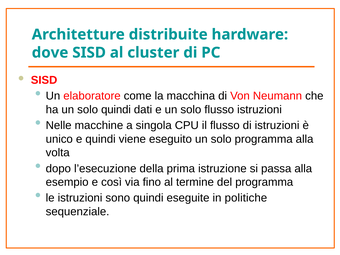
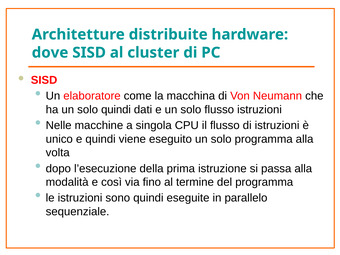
esempio: esempio -> modalità
politiche: politiche -> parallelo
